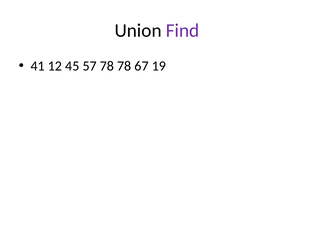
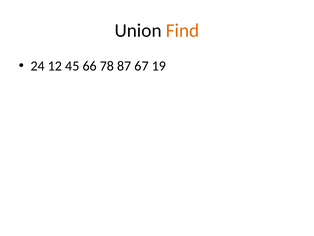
Find colour: purple -> orange
41: 41 -> 24
57: 57 -> 66
78 78: 78 -> 87
